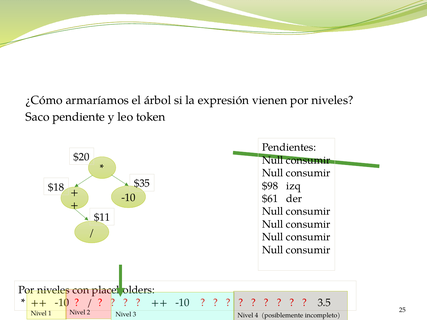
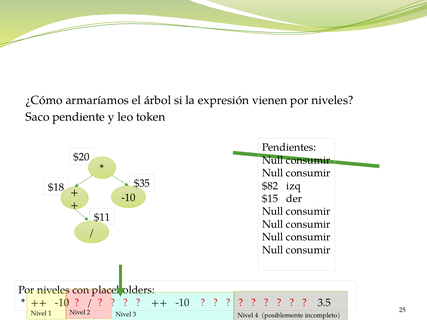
$98: $98 -> $82
$61: $61 -> $15
